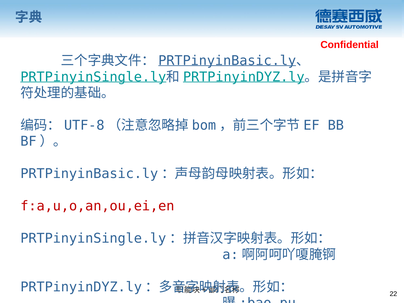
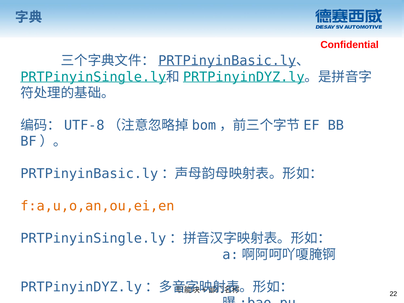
f:a,u,o,an,ou,ei,en colour: red -> orange
